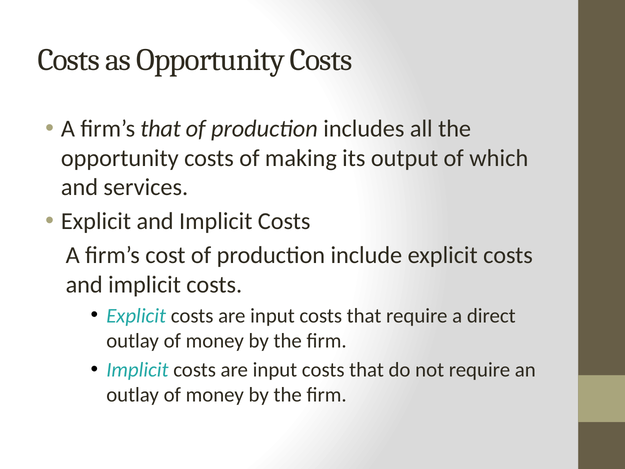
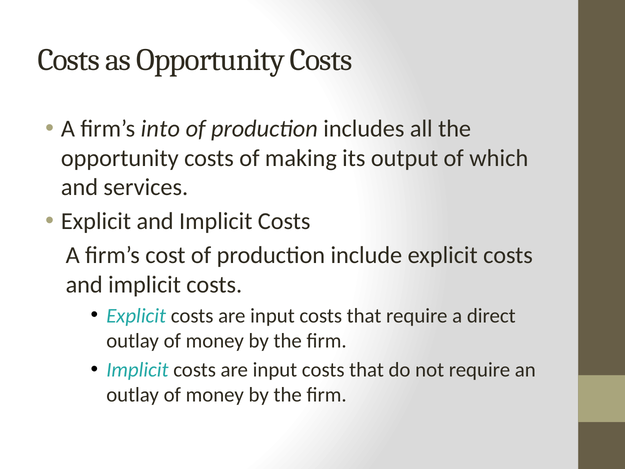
firm’s that: that -> into
